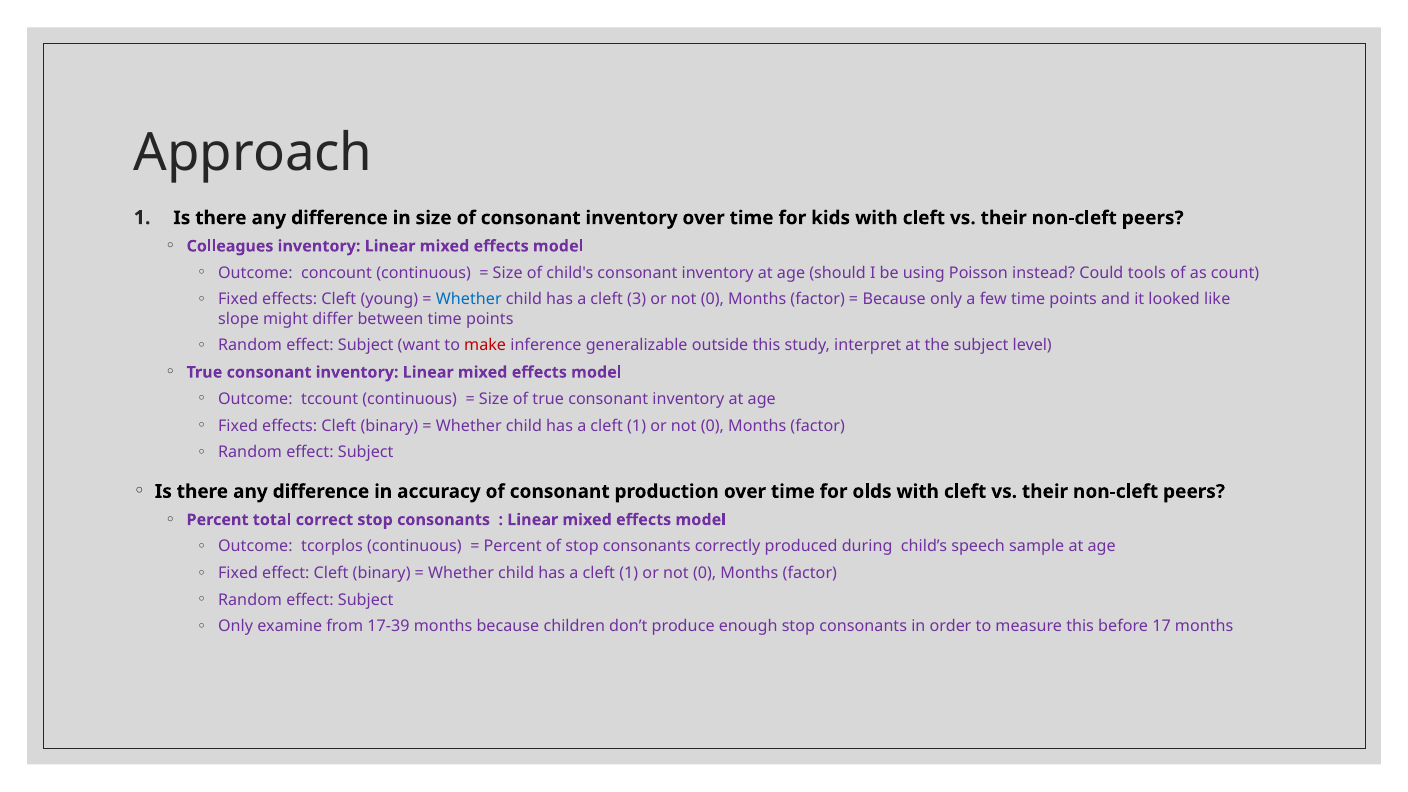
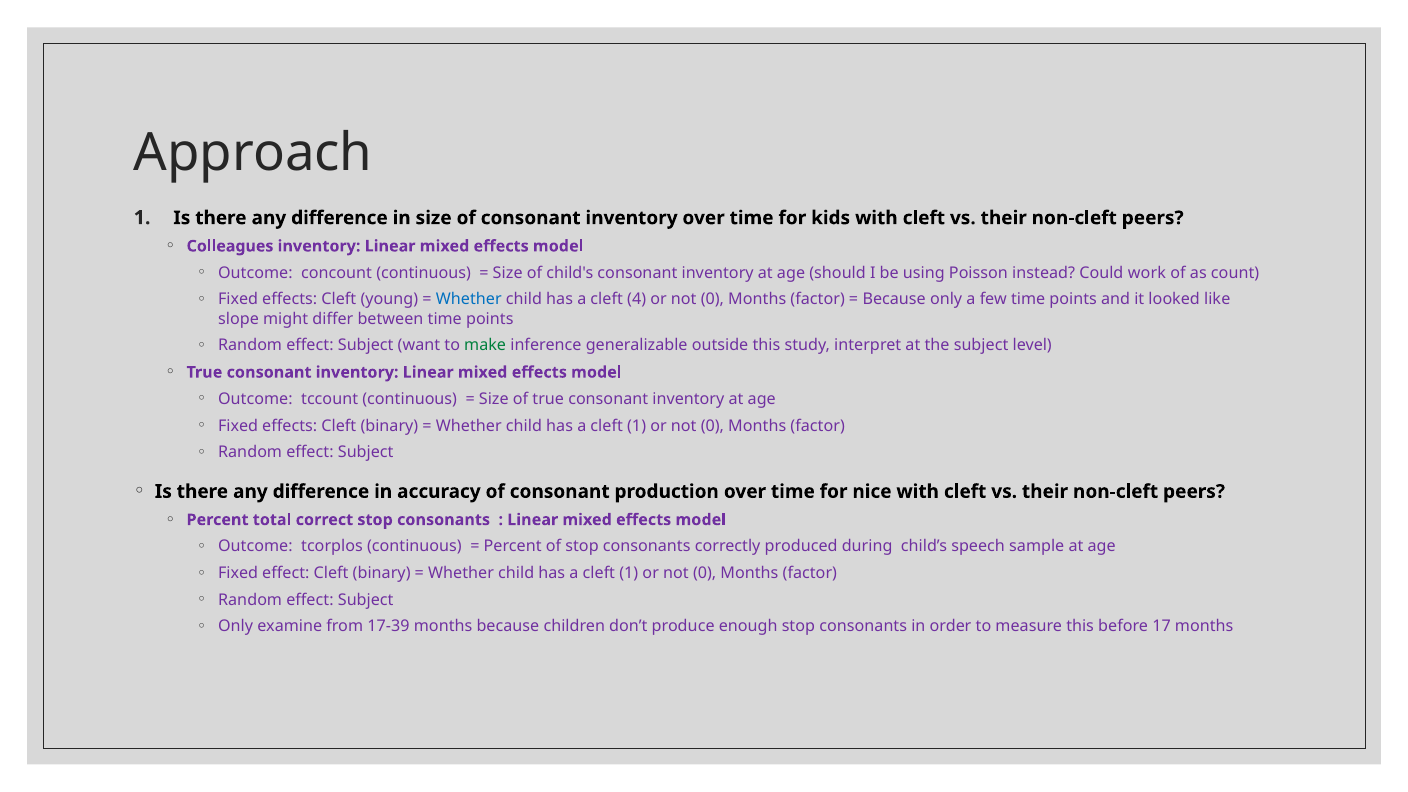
tools: tools -> work
3: 3 -> 4
make colour: red -> green
olds: olds -> nice
